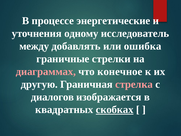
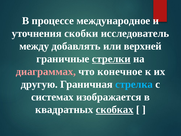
энергетические: энергетические -> международное
одному: одному -> скобки
ошибка: ошибка -> верхней
стрелки underline: none -> present
стрелка colour: pink -> light blue
диалогов: диалогов -> системах
